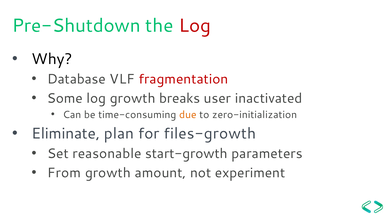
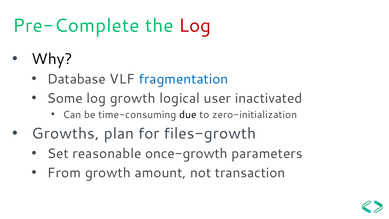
Pre-Shutdown: Pre-Shutdown -> Pre-Complete
fragmentation colour: red -> blue
breaks: breaks -> logical
due colour: orange -> black
Eliminate: Eliminate -> Growths
start-growth: start-growth -> once-growth
experiment: experiment -> transaction
